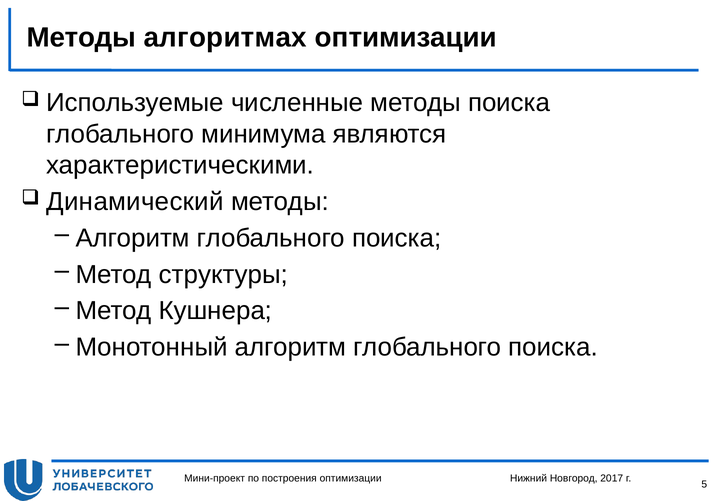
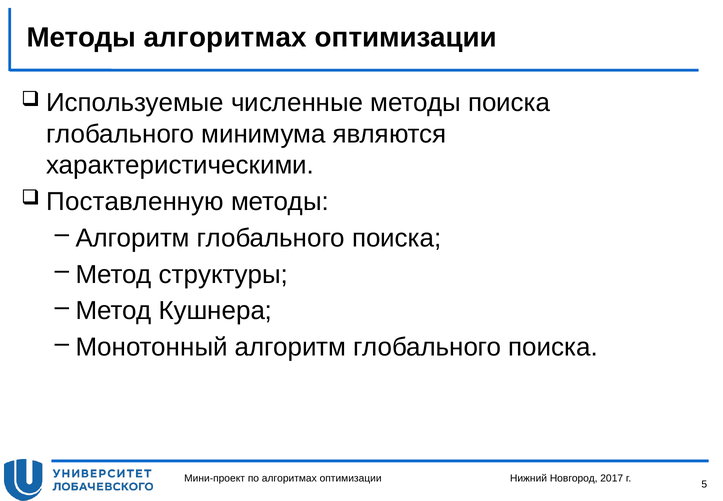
Динамический: Динамический -> Поставленную
по построения: построения -> алгоритмах
